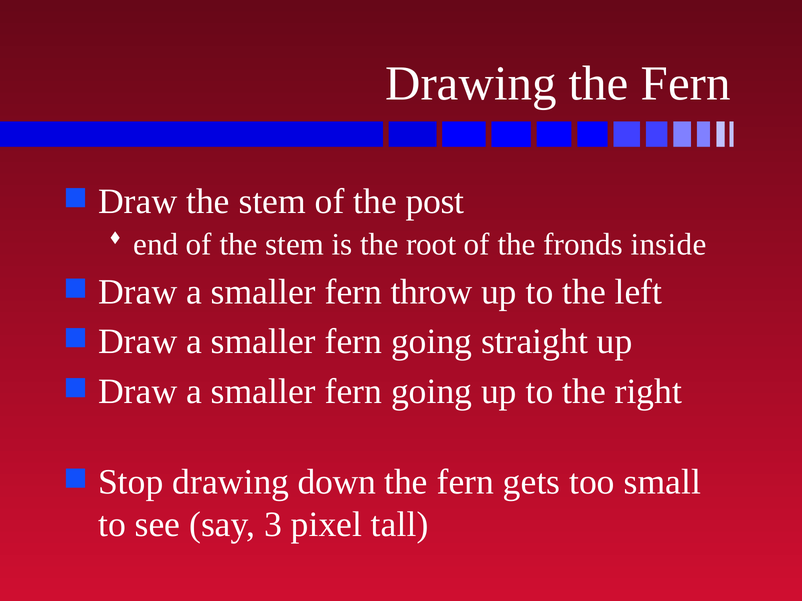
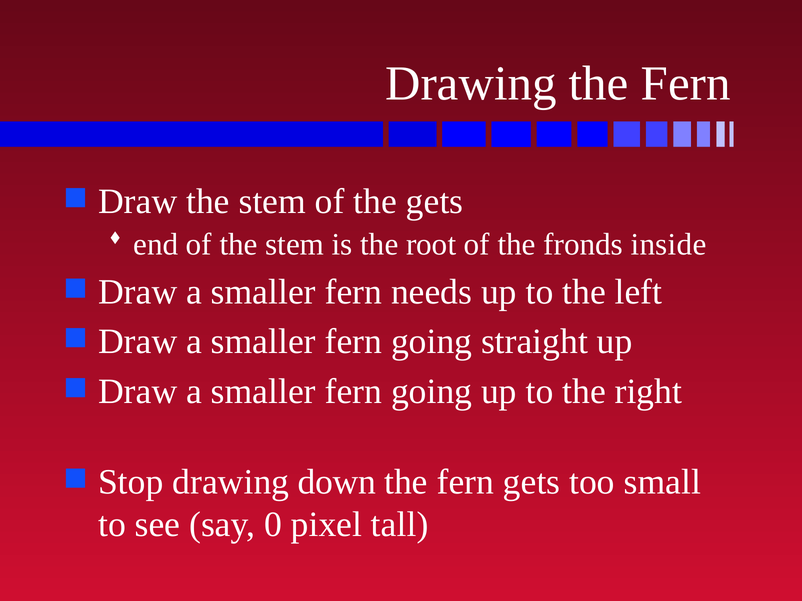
the post: post -> gets
throw: throw -> needs
3: 3 -> 0
